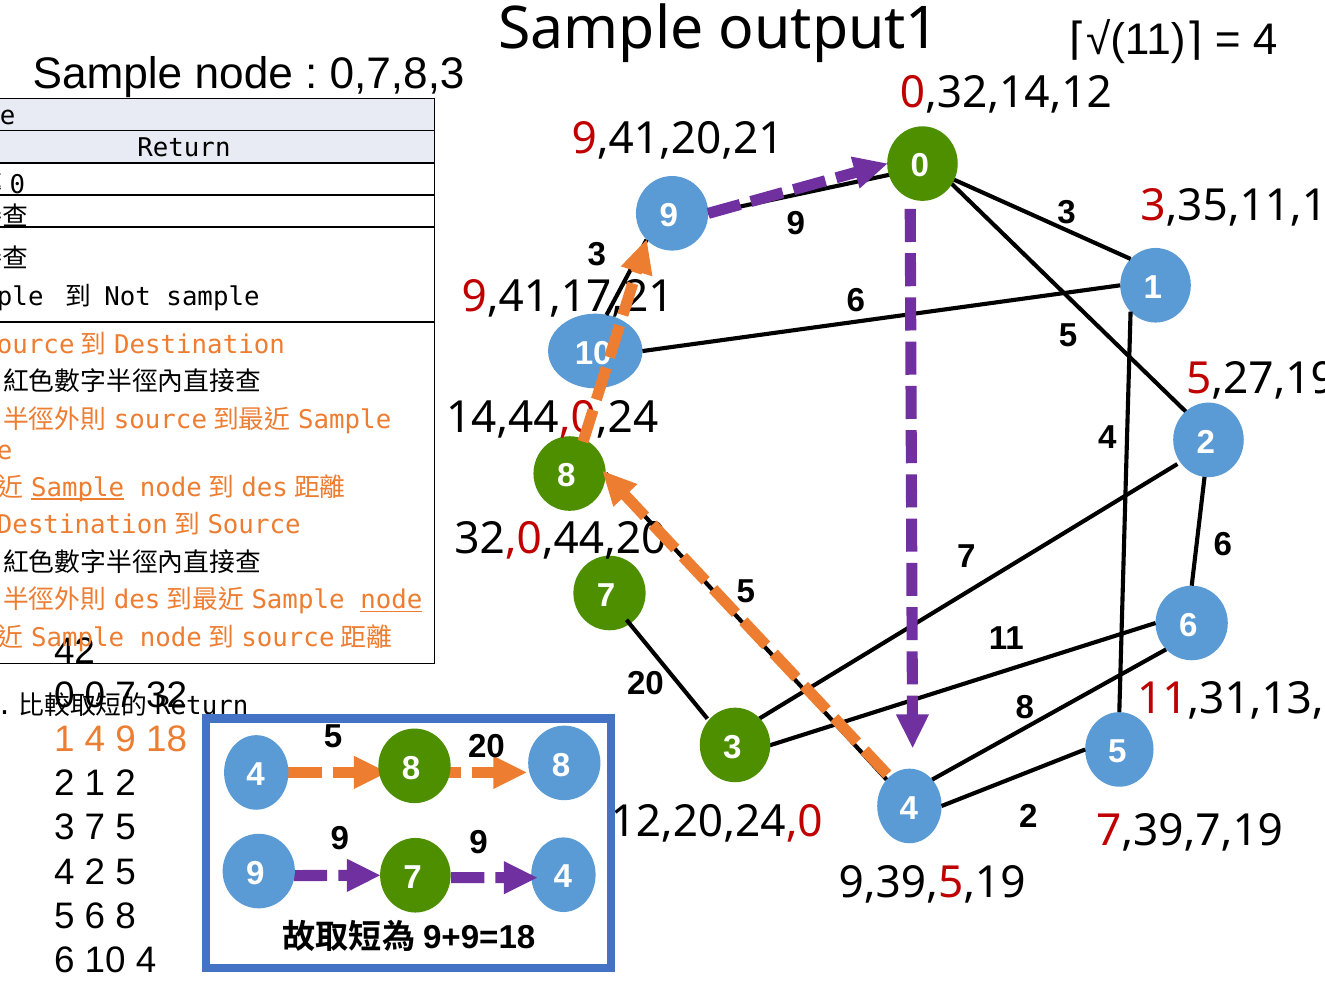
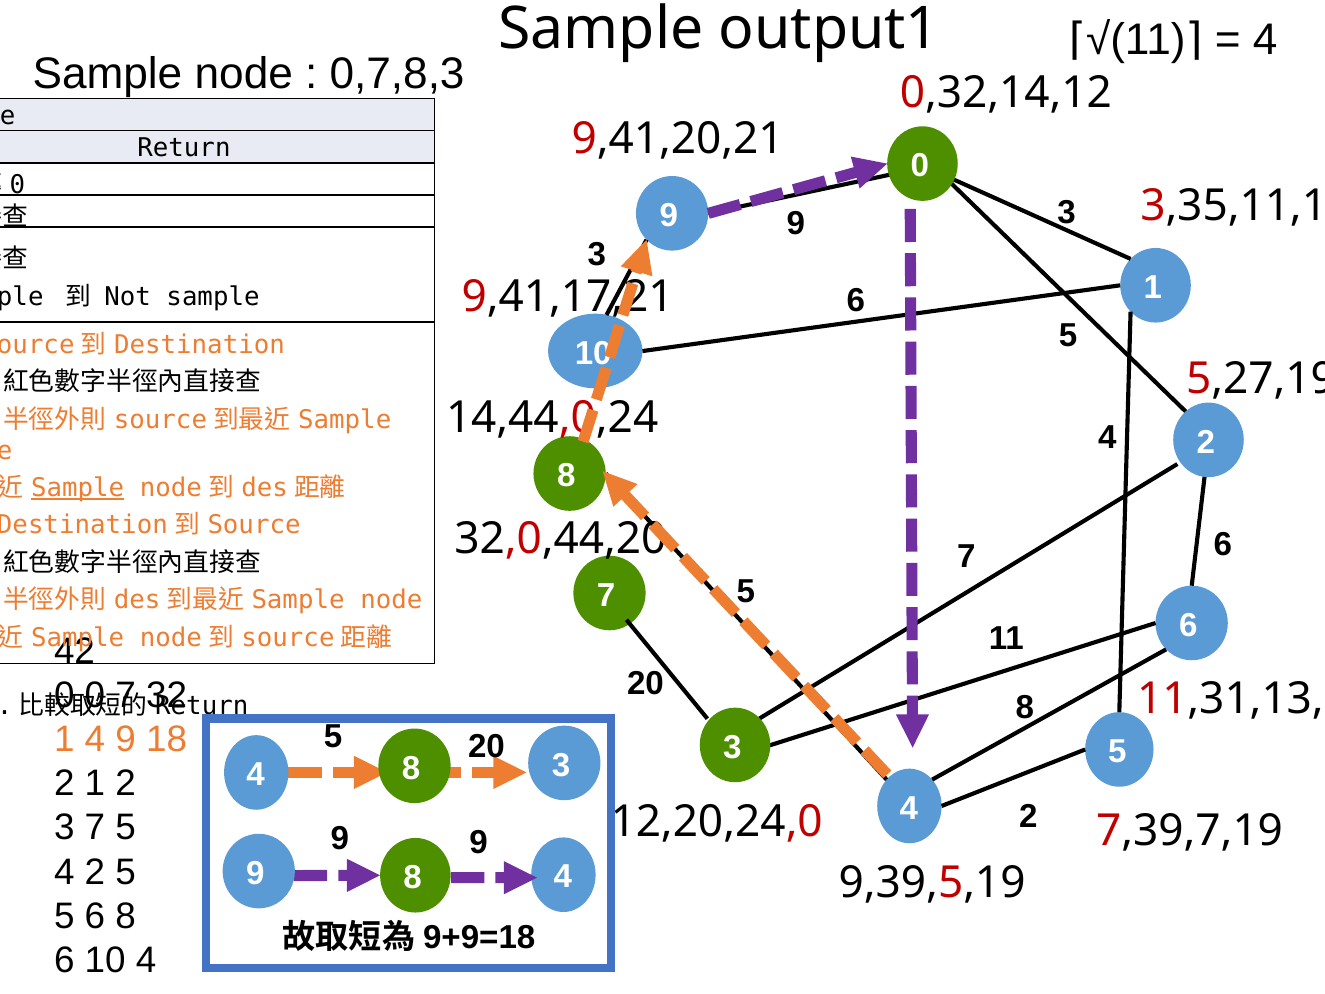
node at (391, 600) underline: present -> none
8 8: 8 -> 3
9 7: 7 -> 8
